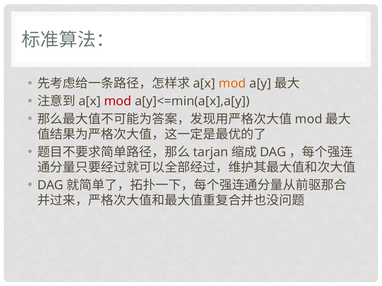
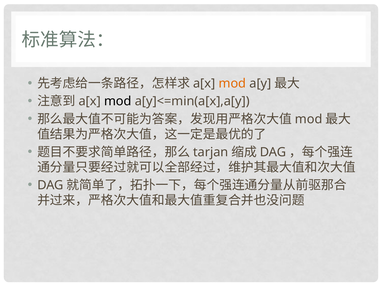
mod at (118, 101) colour: red -> black
